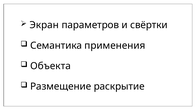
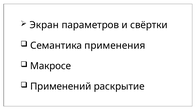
Объекта: Объекта -> Макросе
Размещение: Размещение -> Применений
